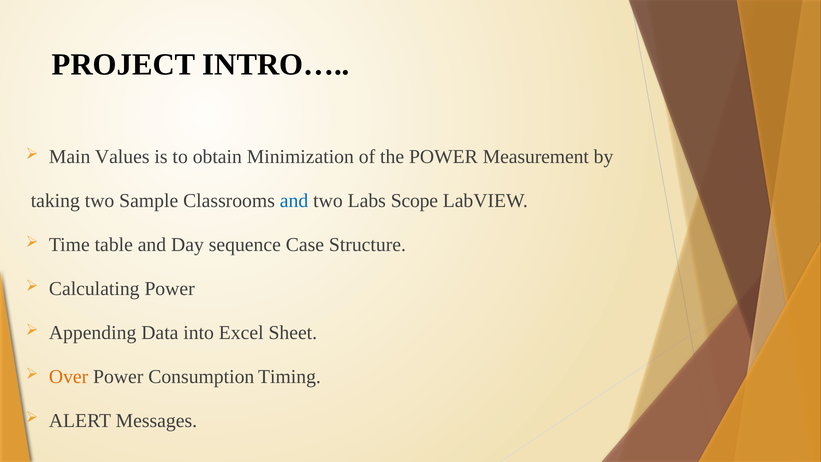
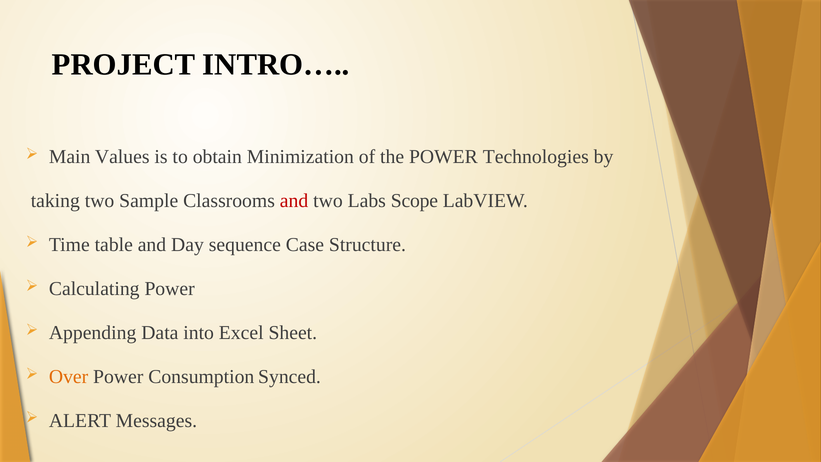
Measurement: Measurement -> Technologies
and at (294, 201) colour: blue -> red
Timing: Timing -> Synced
